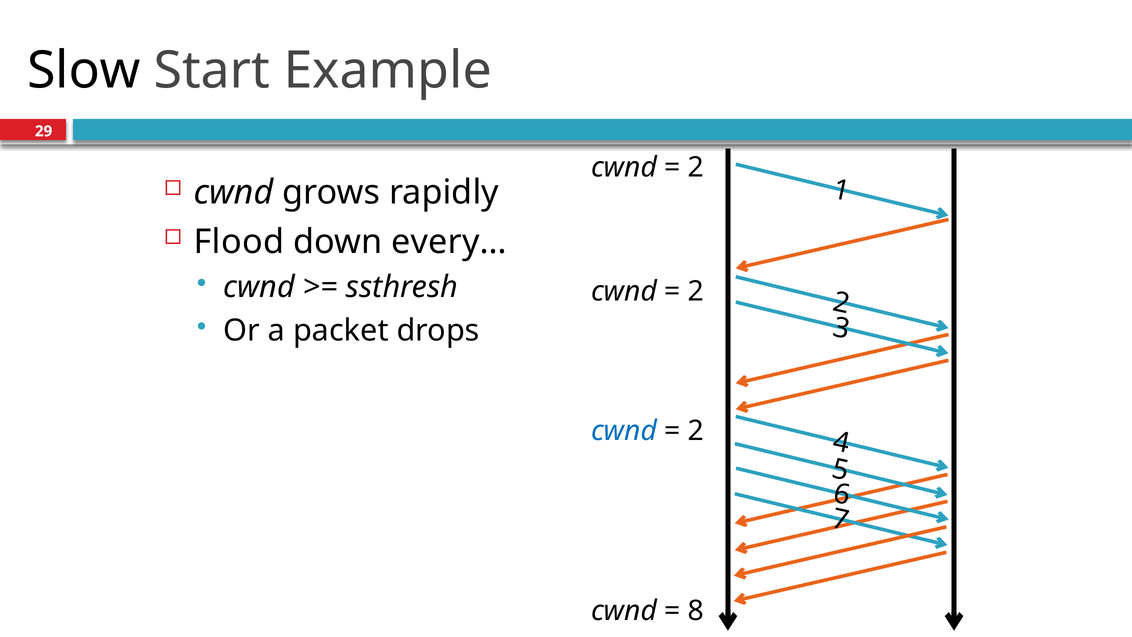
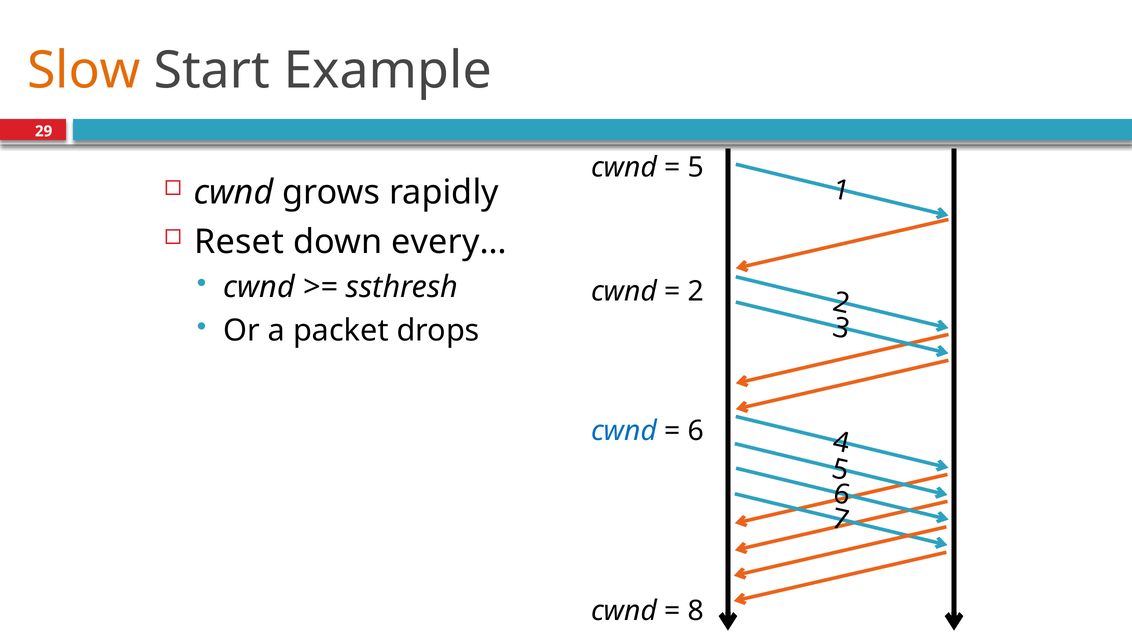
Slow colour: black -> orange
2 at (696, 167): 2 -> 5
Flood: Flood -> Reset
2 at (696, 431): 2 -> 6
